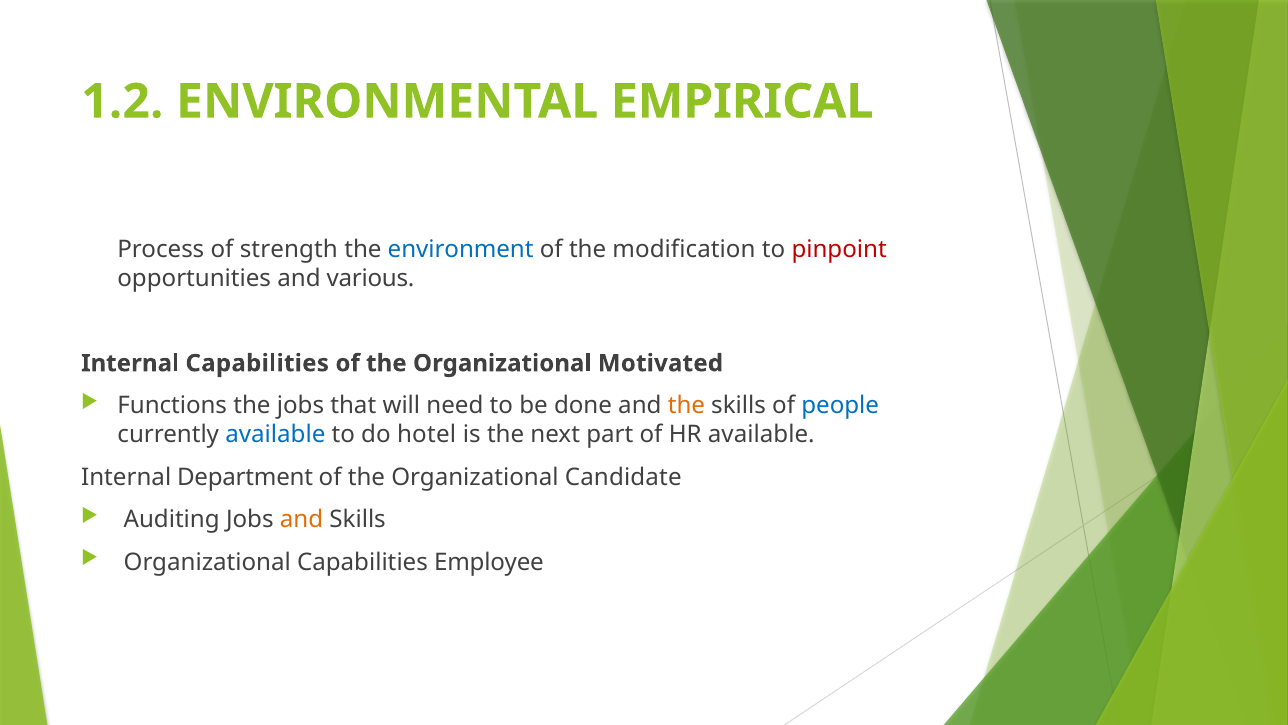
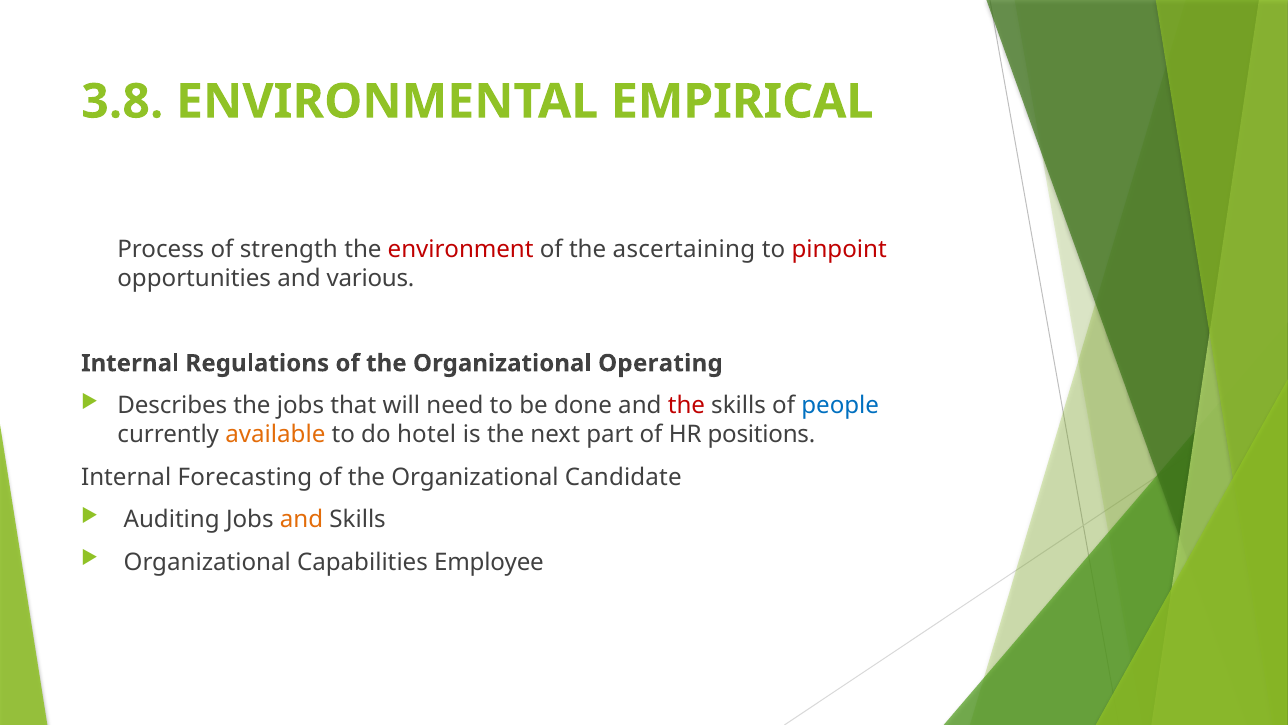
1.2: 1.2 -> 3.8
environment colour: blue -> red
modification: modification -> ascertaining
Internal Capabilities: Capabilities -> Regulations
Motivated: Motivated -> Operating
Functions: Functions -> Describes
the at (686, 405) colour: orange -> red
available at (275, 434) colour: blue -> orange
HR available: available -> positions
Department: Department -> Forecasting
